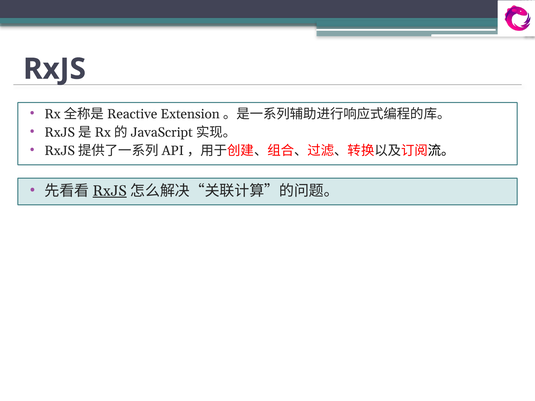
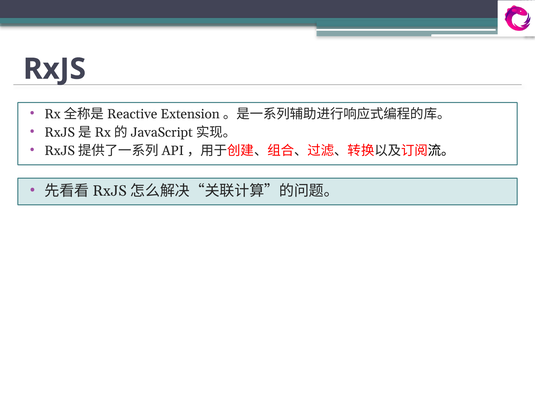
RxJS at (110, 191) underline: present -> none
